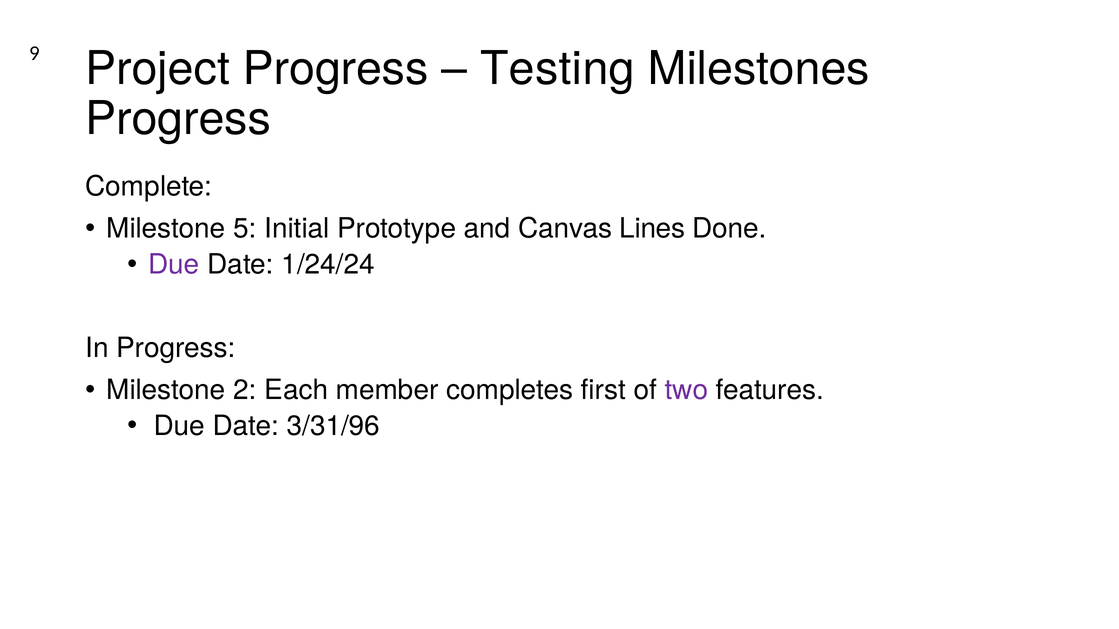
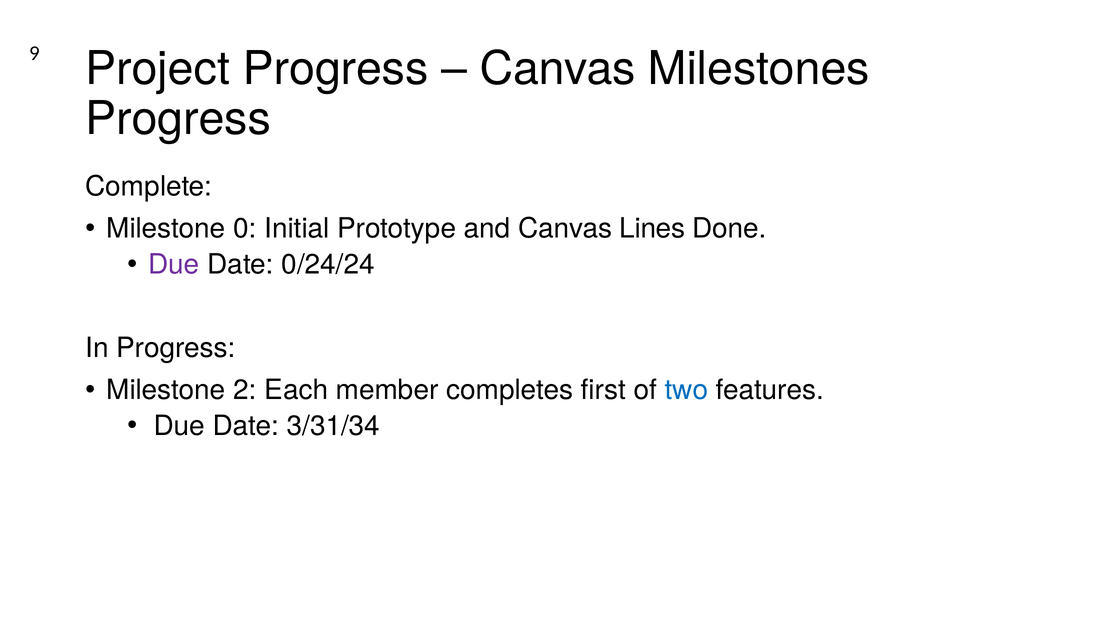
Testing at (557, 69): Testing -> Canvas
5: 5 -> 0
1/24/24: 1/24/24 -> 0/24/24
two colour: purple -> blue
3/31/96: 3/31/96 -> 3/31/34
